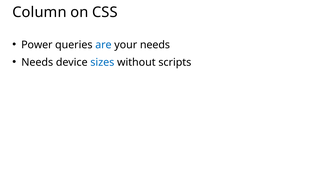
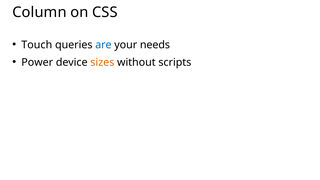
Power: Power -> Touch
Needs at (37, 62): Needs -> Power
sizes colour: blue -> orange
